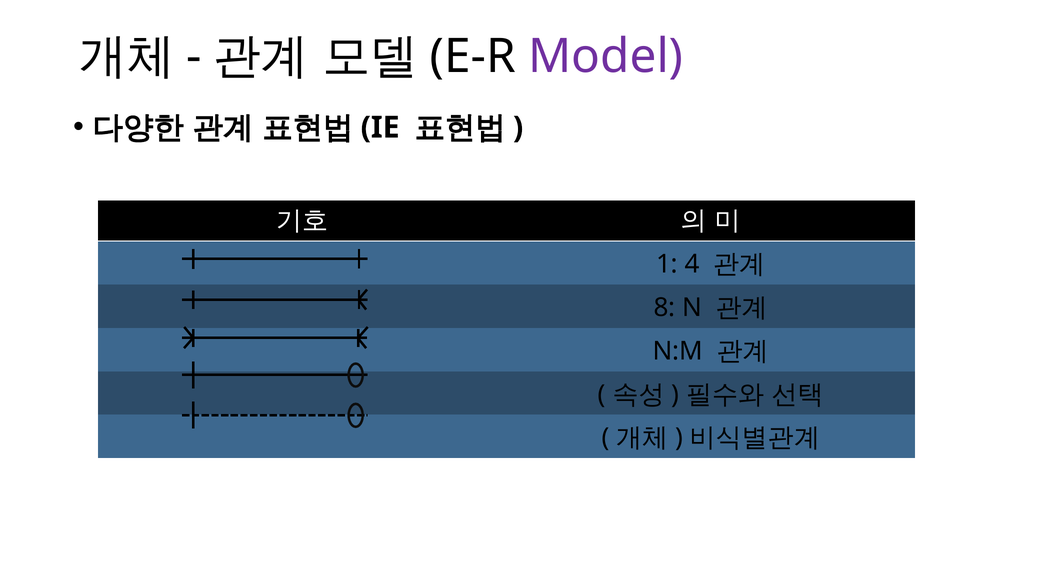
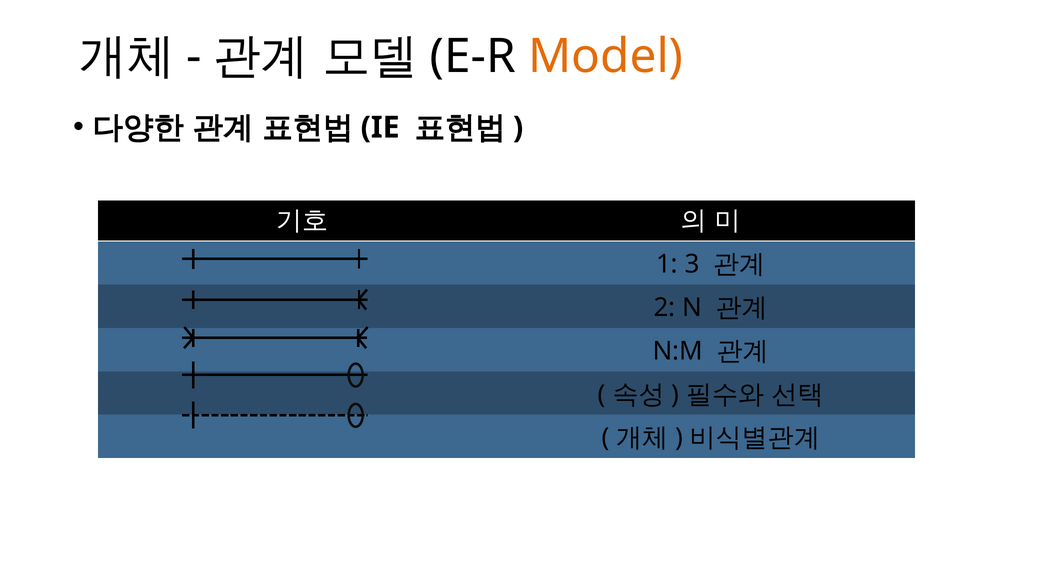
Model colour: purple -> orange
4: 4 -> 3
8: 8 -> 2
